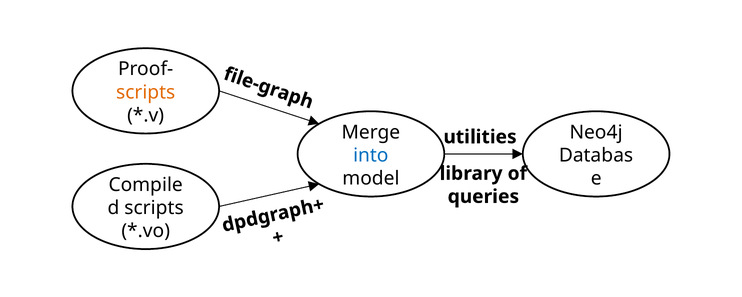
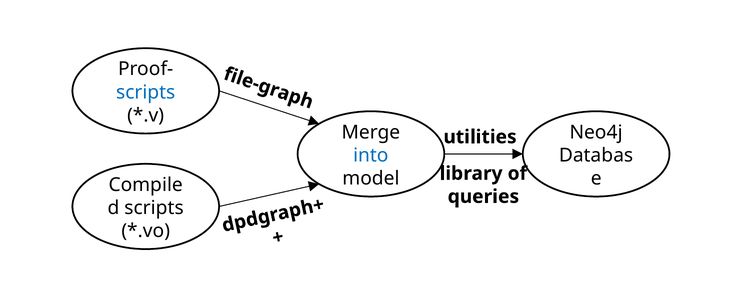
scripts at (146, 92) colour: orange -> blue
